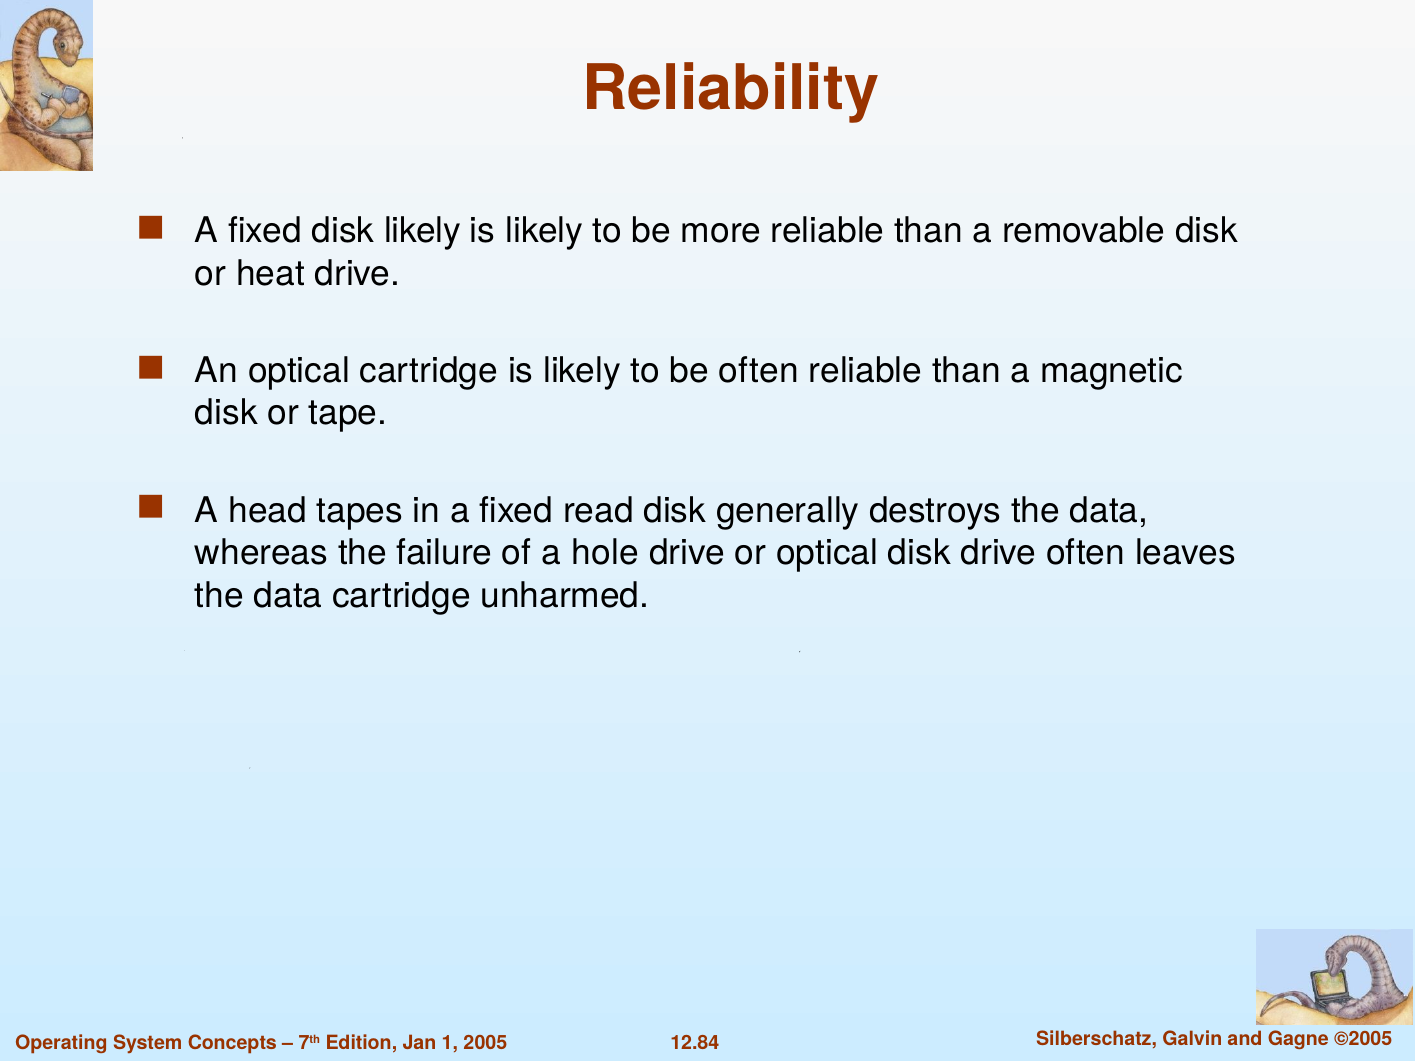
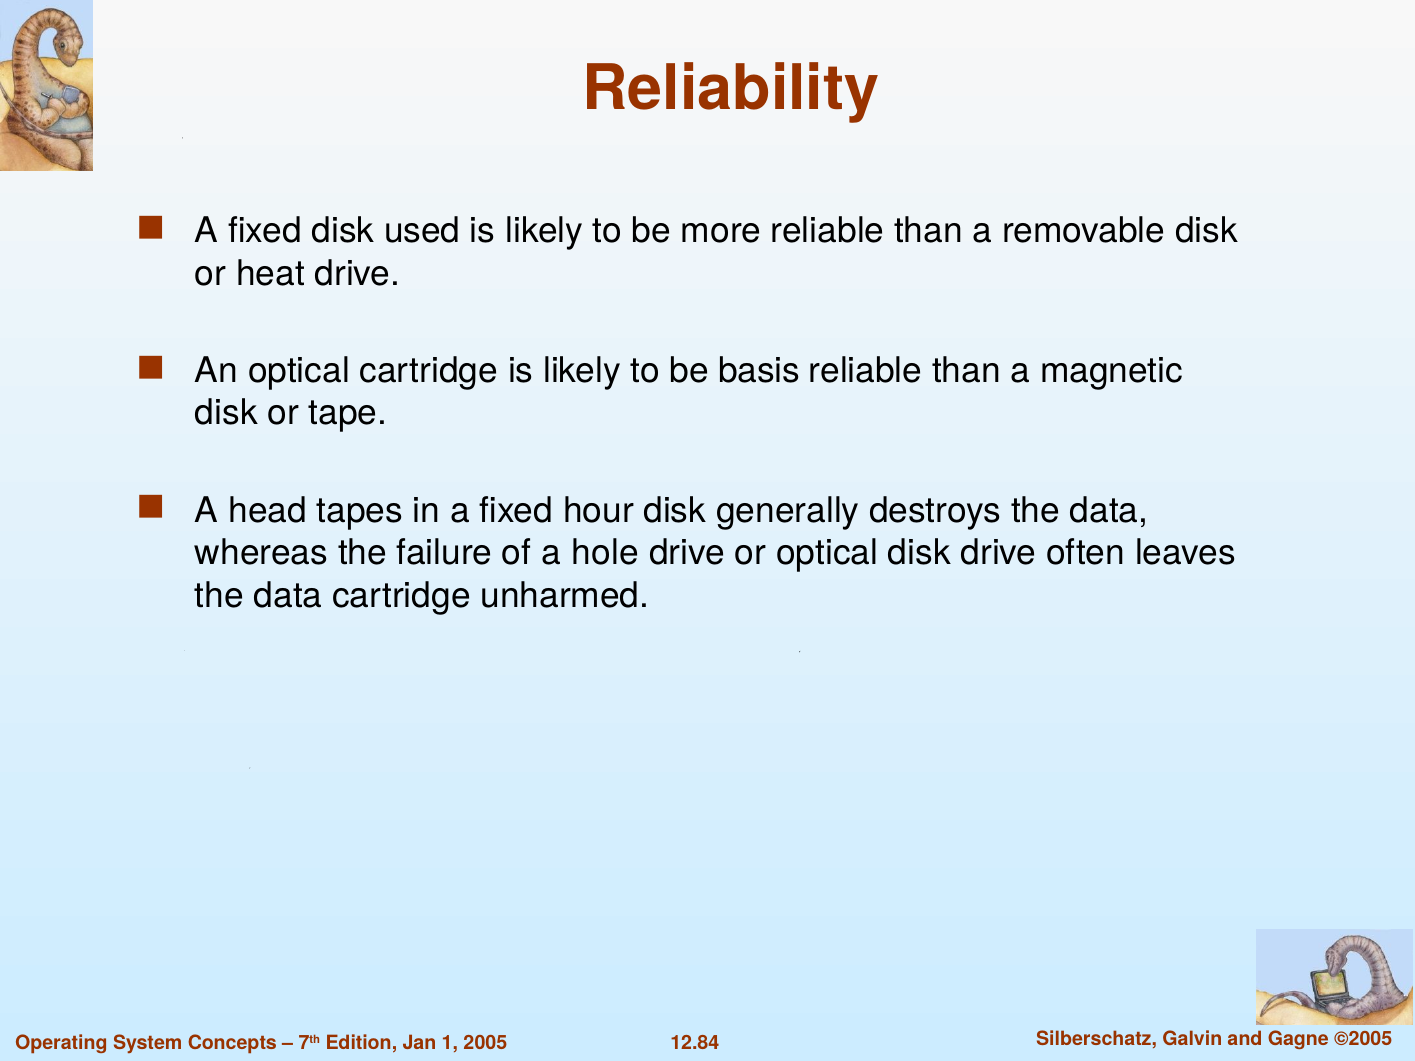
disk likely: likely -> used
be often: often -> basis
read: read -> hour
